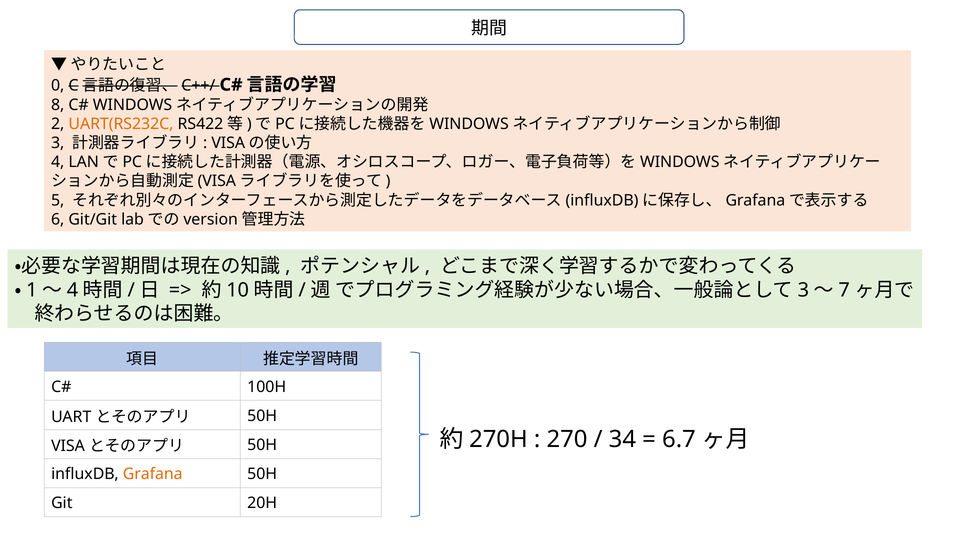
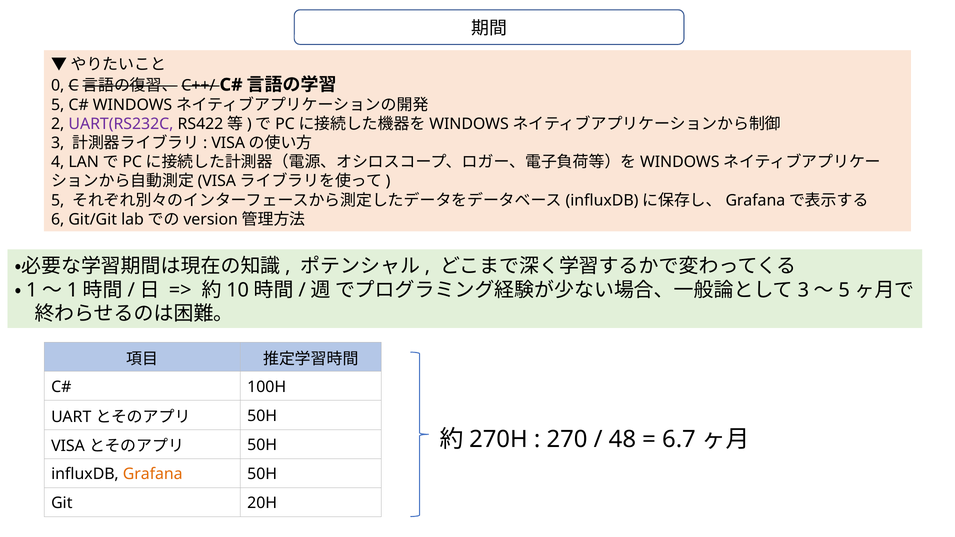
8 at (58, 105): 8 -> 5
UART(RS232C colour: orange -> purple
4 at (73, 290): 4 -> 1
7 at (844, 290): 7 -> 5
34: 34 -> 48
